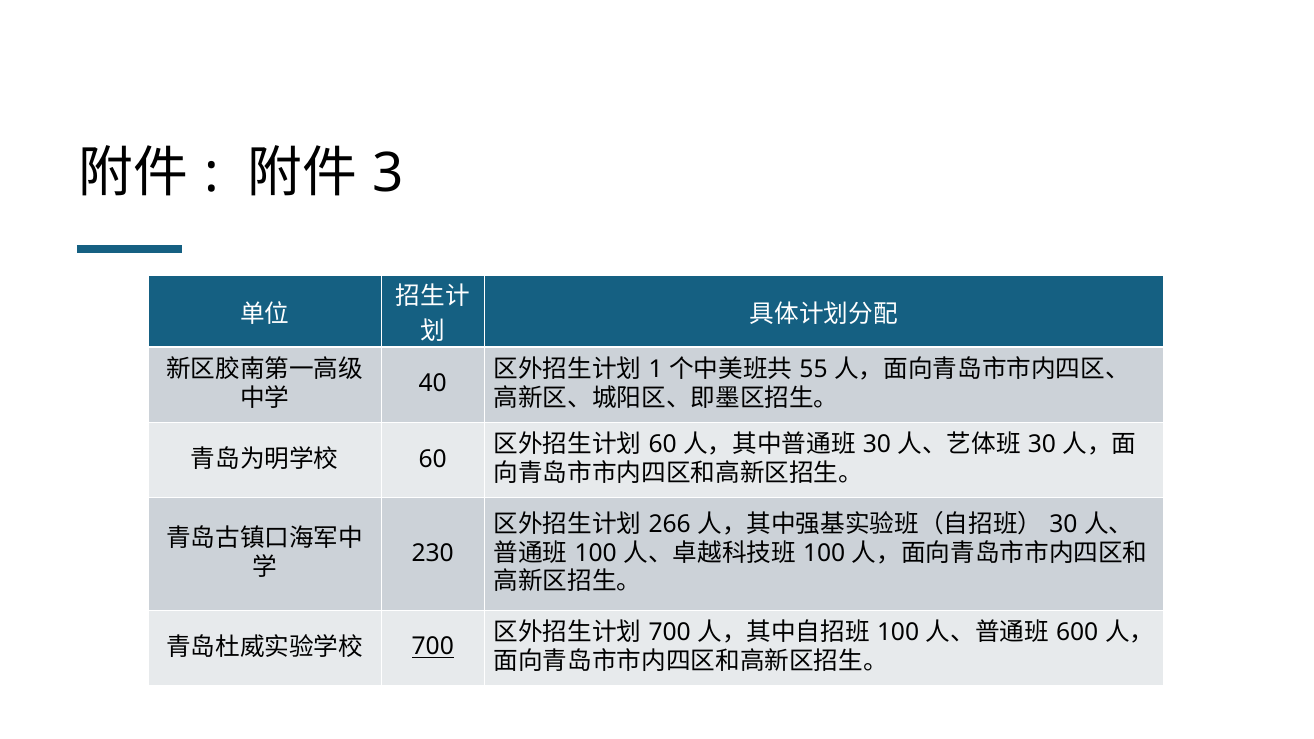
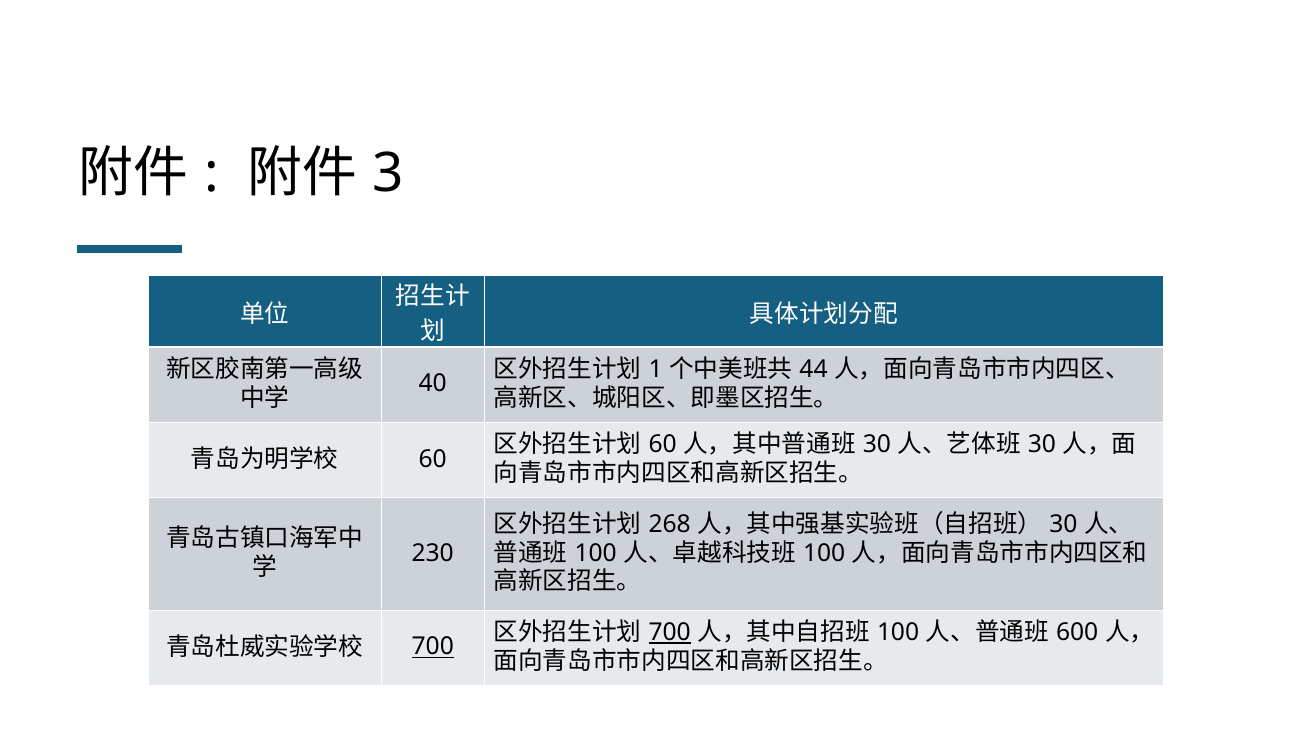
55: 55 -> 44
266: 266 -> 268
700 at (670, 633) underline: none -> present
